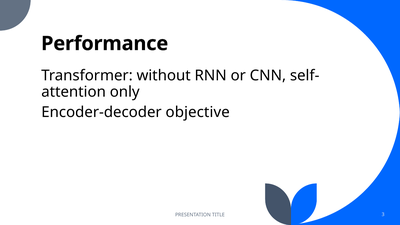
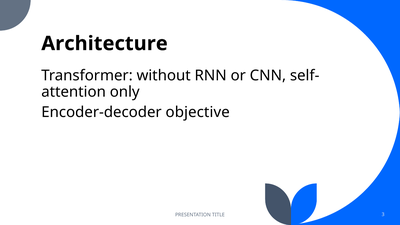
Performance: Performance -> Architecture
